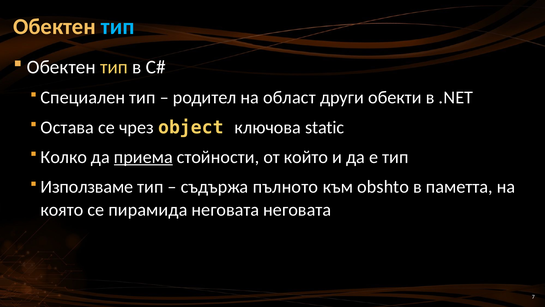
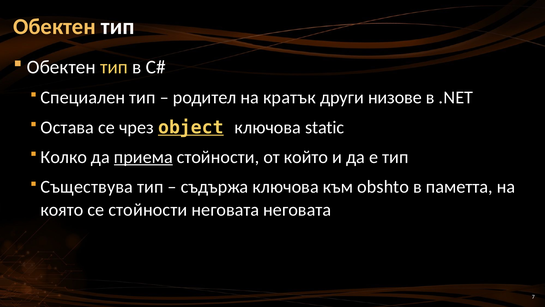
тип at (118, 26) colour: light blue -> white
област: област -> кратък
обекти: обекти -> низове
object underline: none -> present
Използваме: Използваме -> Съществува
съдържа пълното: пълното -> ключова
се пирамида: пирамида -> стойности
